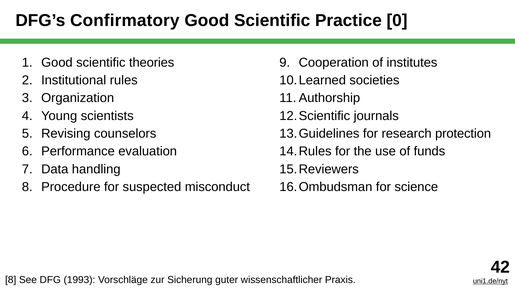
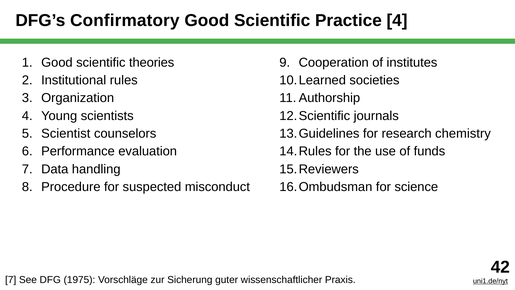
Practice 0: 0 -> 4
Revising: Revising -> Scientist
protection: protection -> chemistry
8 at (11, 279): 8 -> 7
1993: 1993 -> 1975
